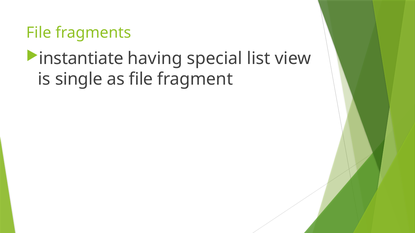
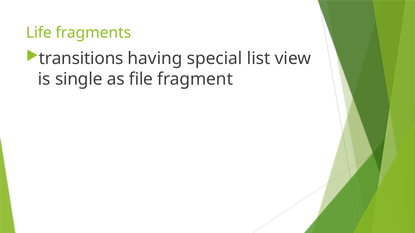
File at (39, 33): File -> Life
instantiate: instantiate -> transitions
